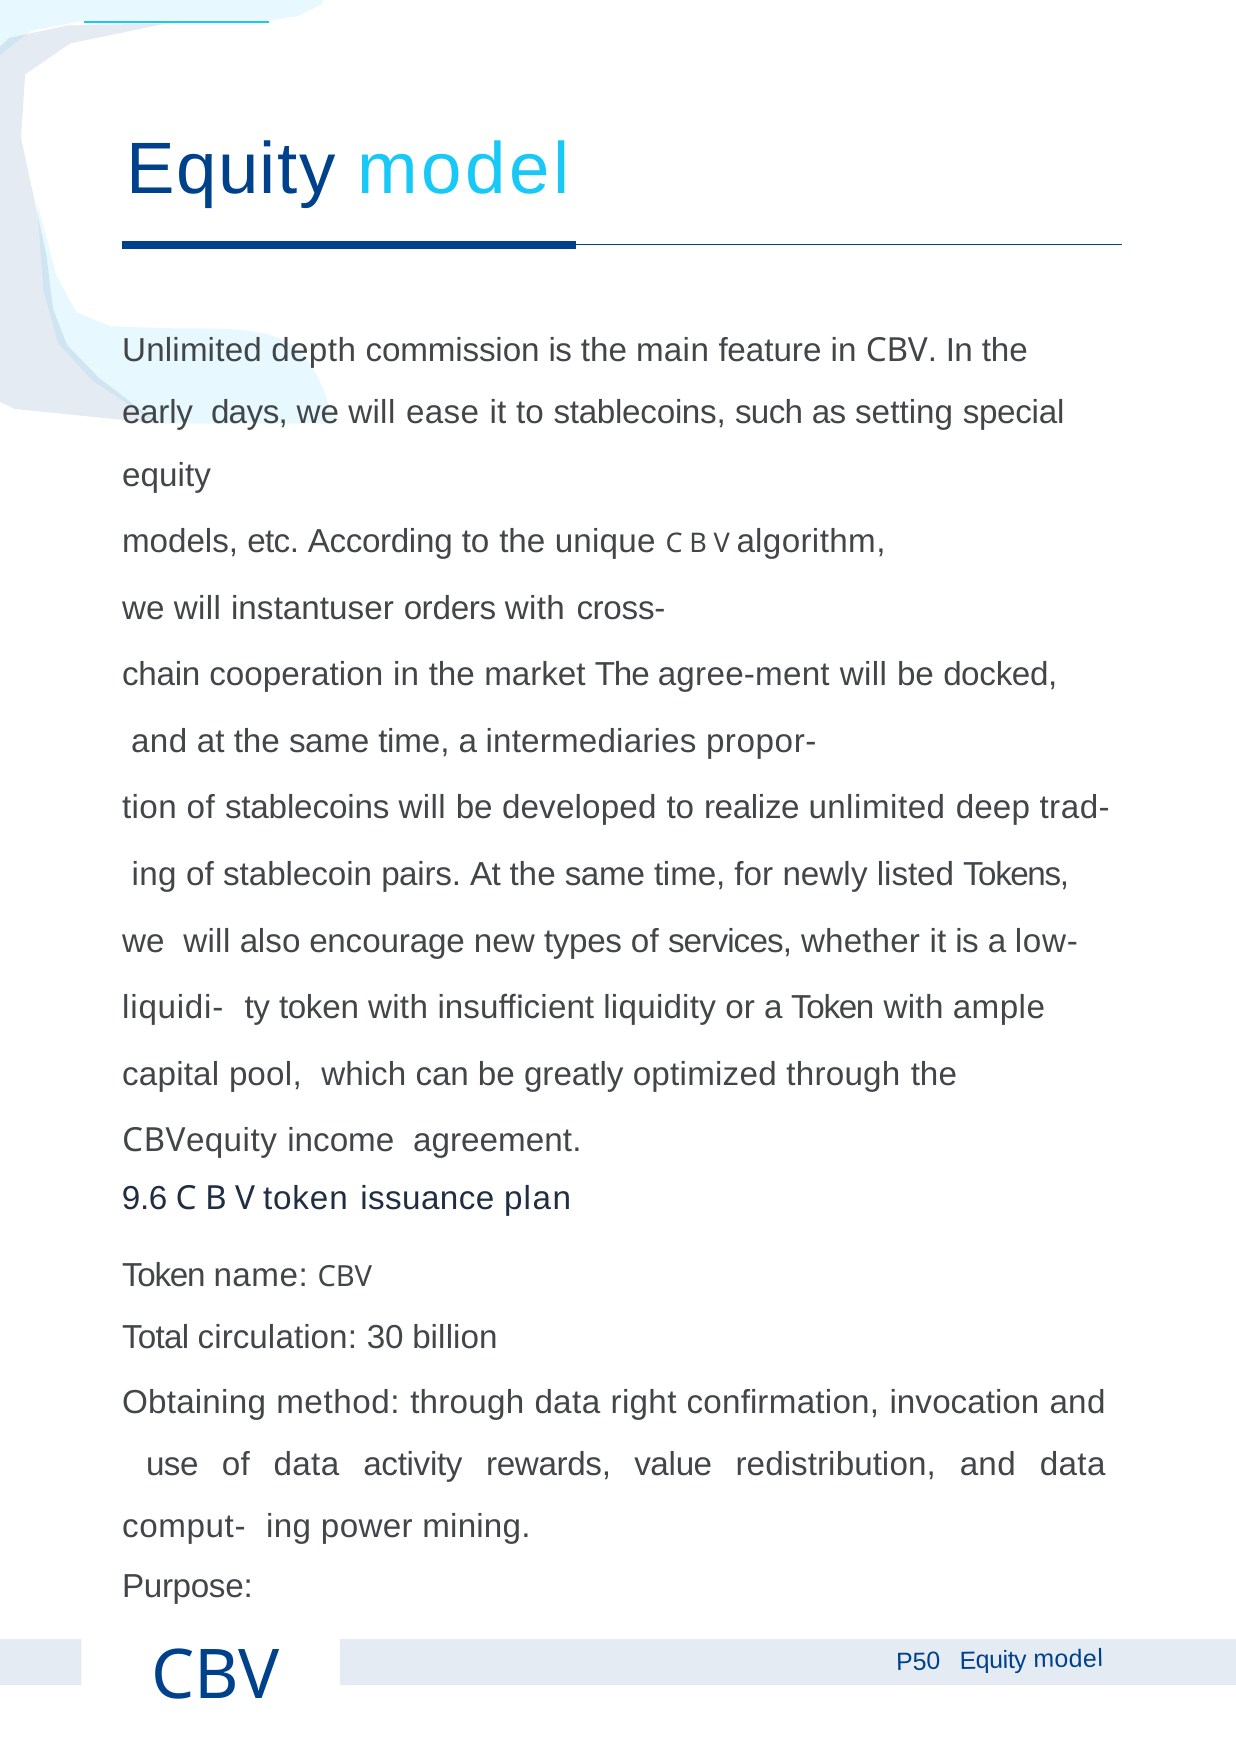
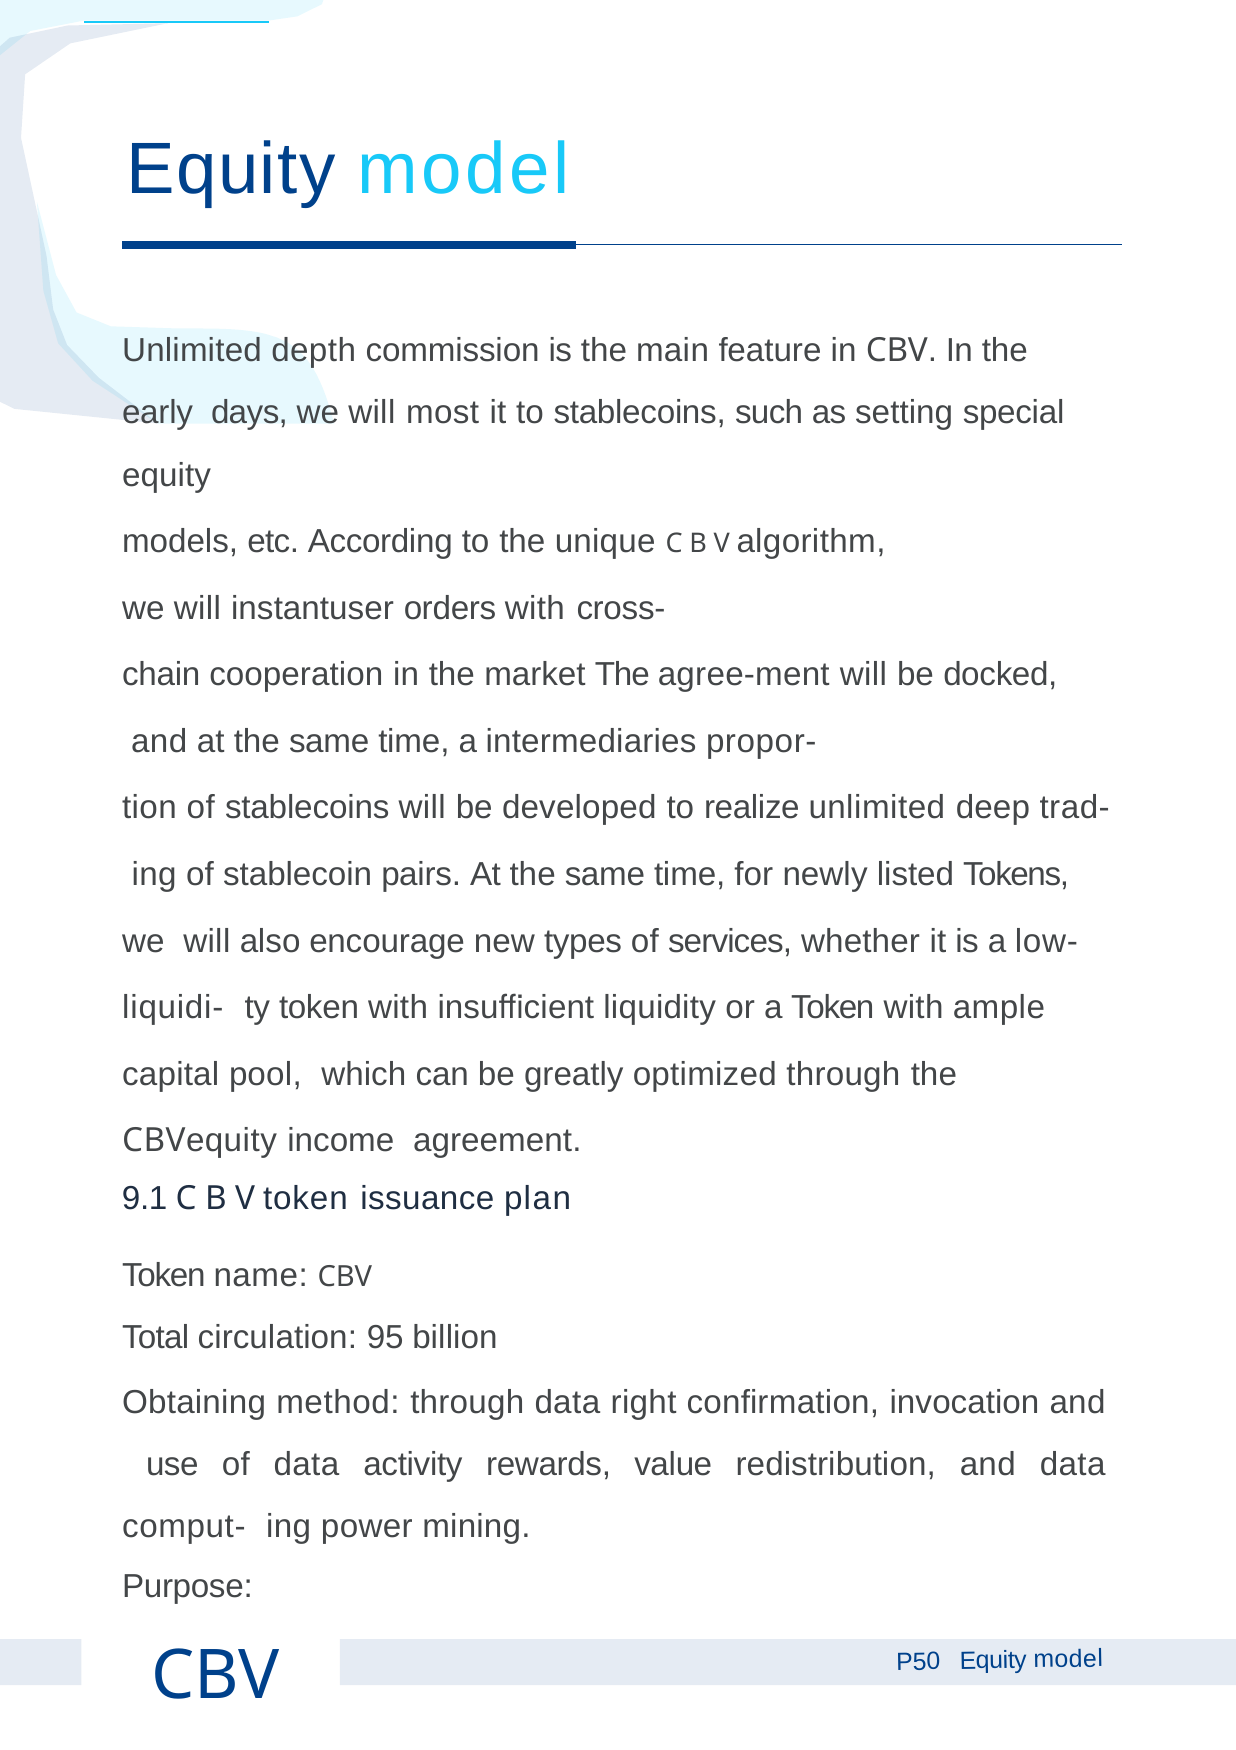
ease: ease -> most
9.6: 9.6 -> 9.1
30: 30 -> 95
